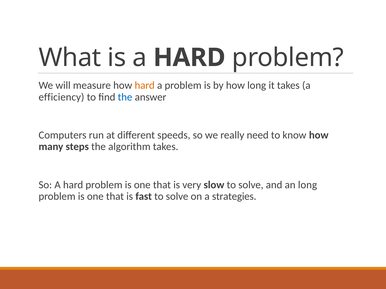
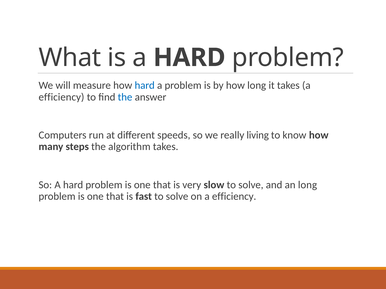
hard at (145, 86) colour: orange -> blue
need: need -> living
on a strategies: strategies -> efficiency
